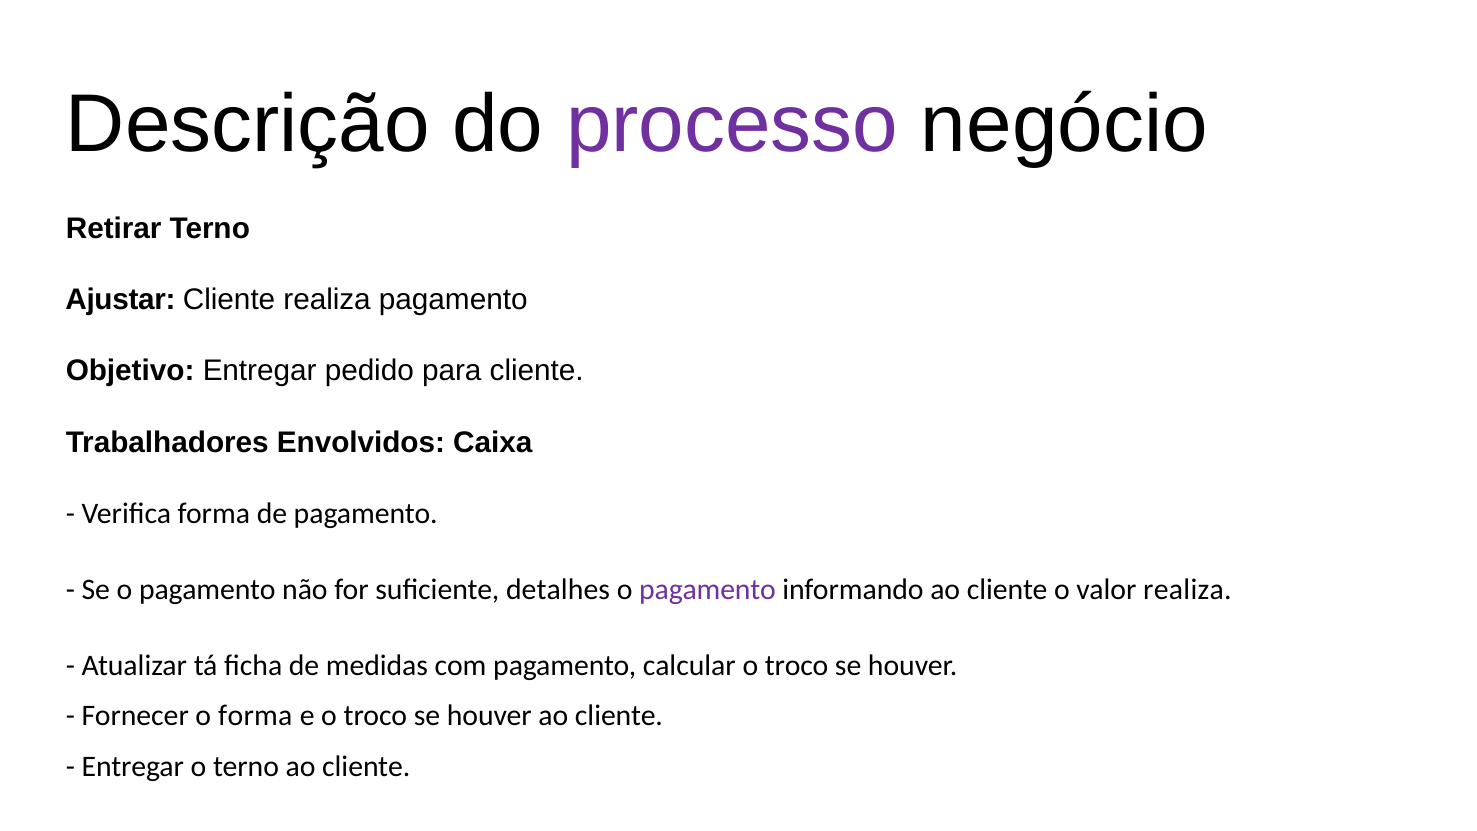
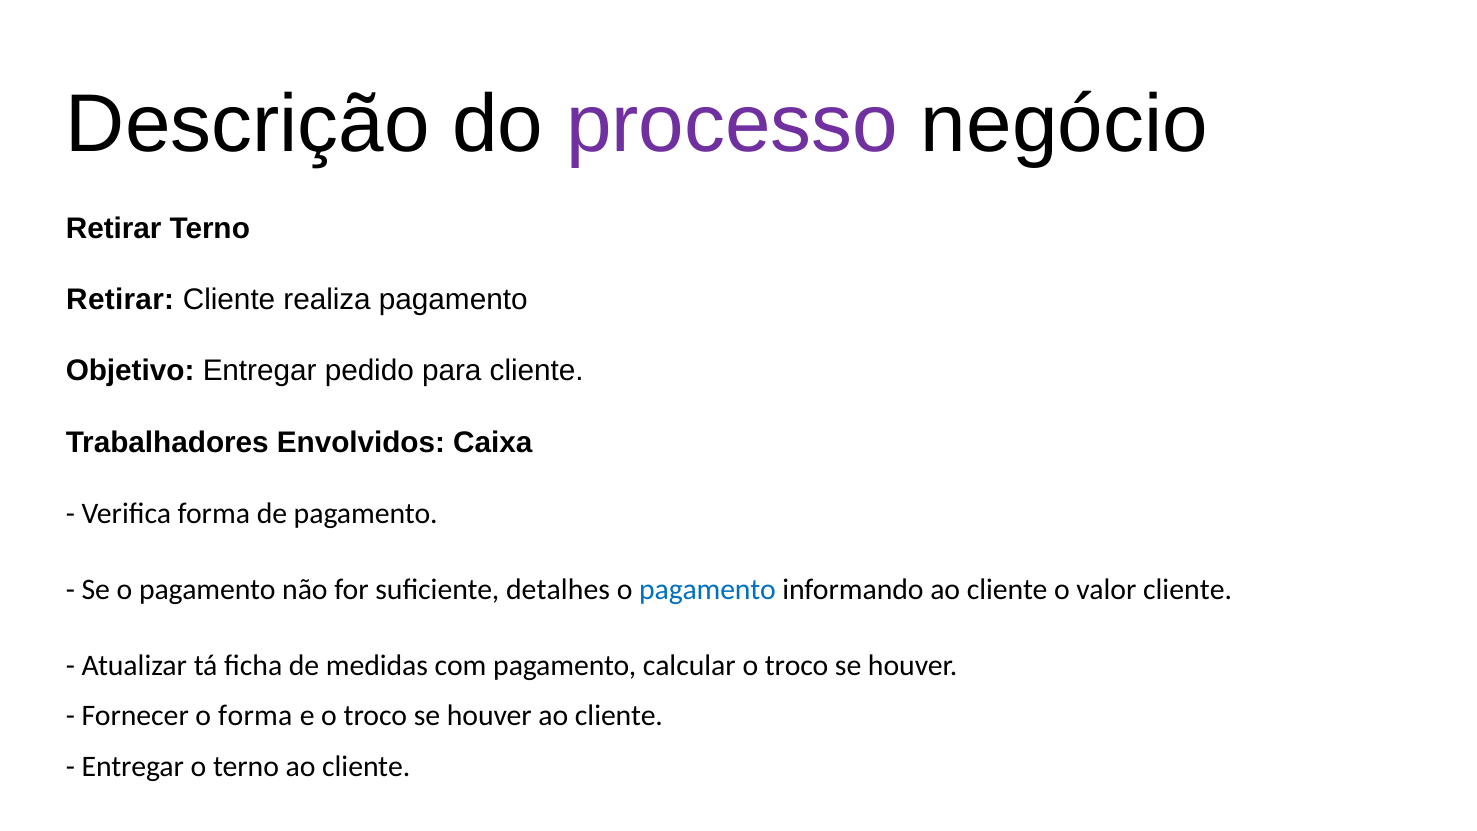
Ajustar at (120, 300): Ajustar -> Retirar
pagamento at (708, 590) colour: purple -> blue
valor realiza: realiza -> cliente
